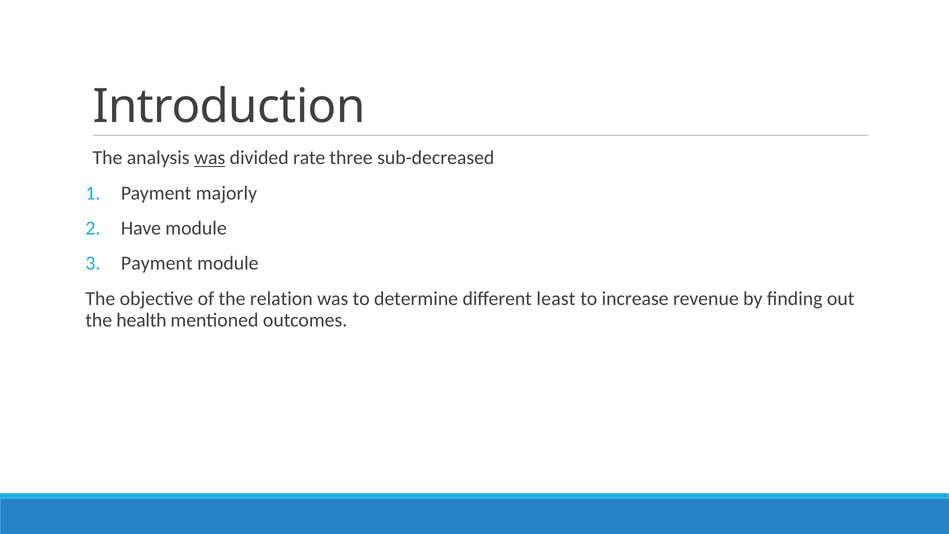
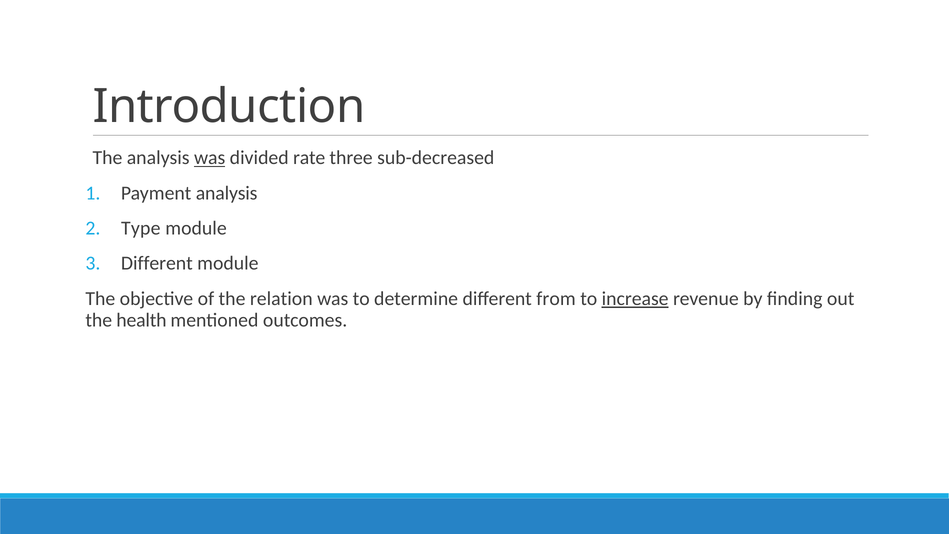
Payment majorly: majorly -> analysis
Have: Have -> Type
Payment at (157, 263): Payment -> Different
least: least -> from
increase underline: none -> present
